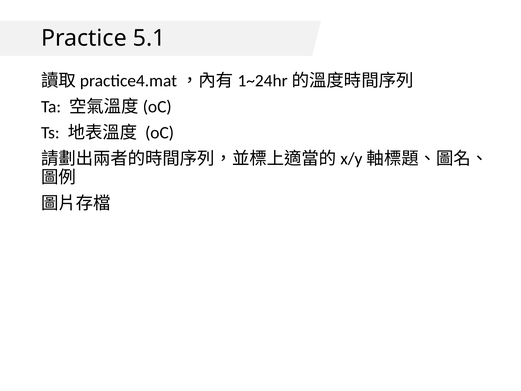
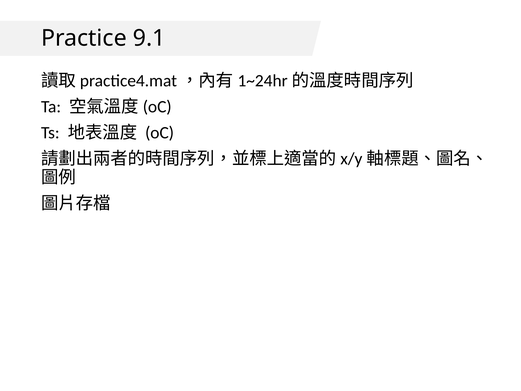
5.1: 5.1 -> 9.1
